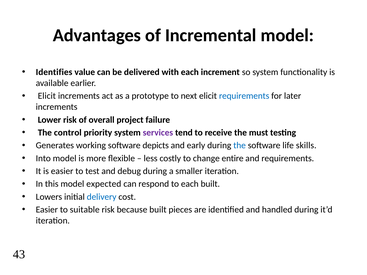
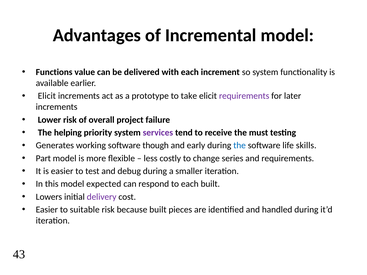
Identifies: Identifies -> Functions
next: next -> take
requirements at (244, 96) colour: blue -> purple
control: control -> helping
depicts: depicts -> though
Into: Into -> Part
entire: entire -> series
delivery colour: blue -> purple
